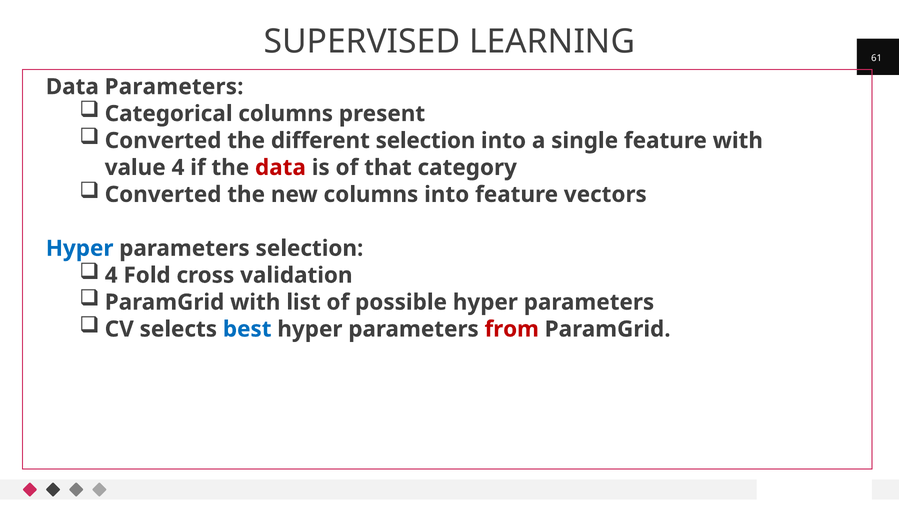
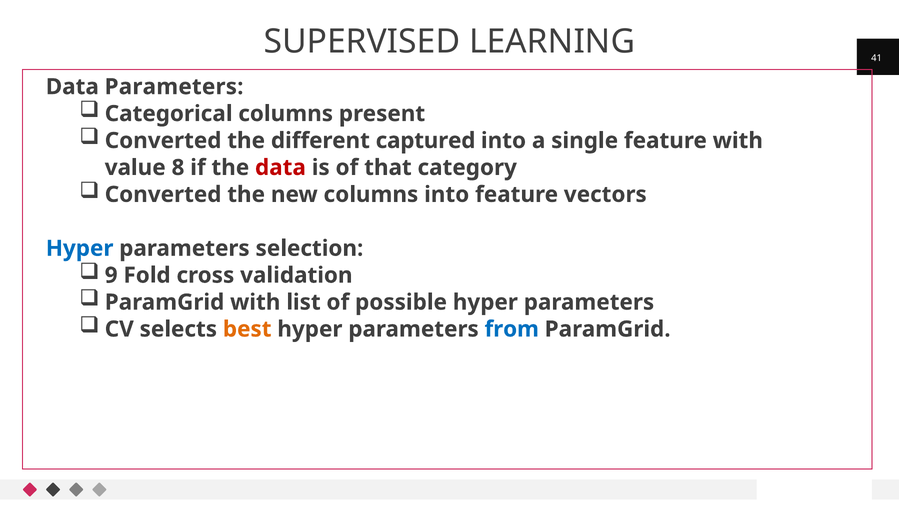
61: 61 -> 41
different selection: selection -> captured
value 4: 4 -> 8
4 at (111, 276): 4 -> 9
best colour: blue -> orange
from colour: red -> blue
